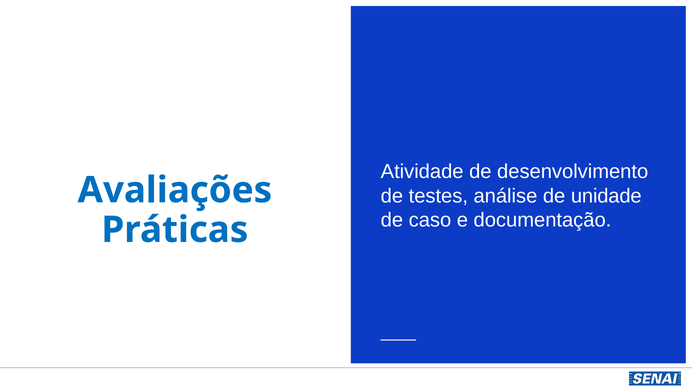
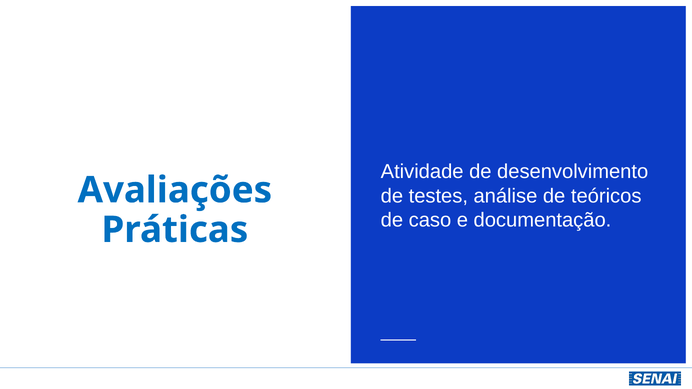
unidade: unidade -> teóricos
